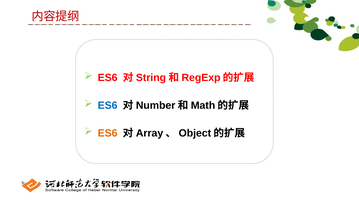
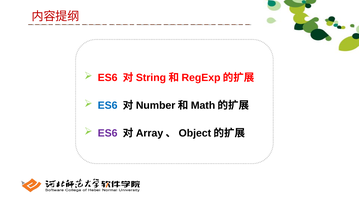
ES6 at (108, 133) colour: orange -> purple
